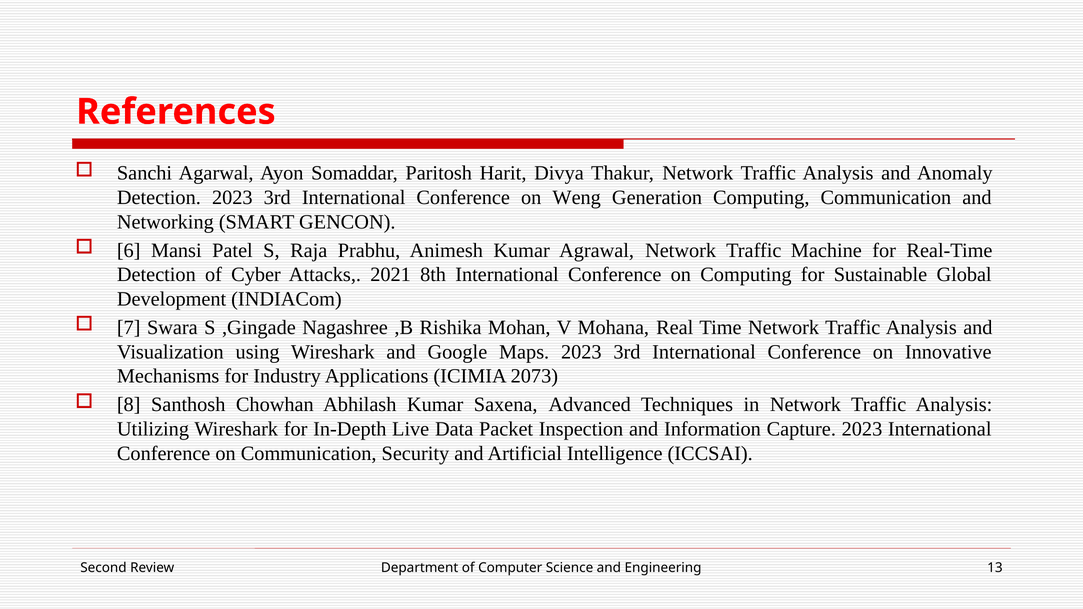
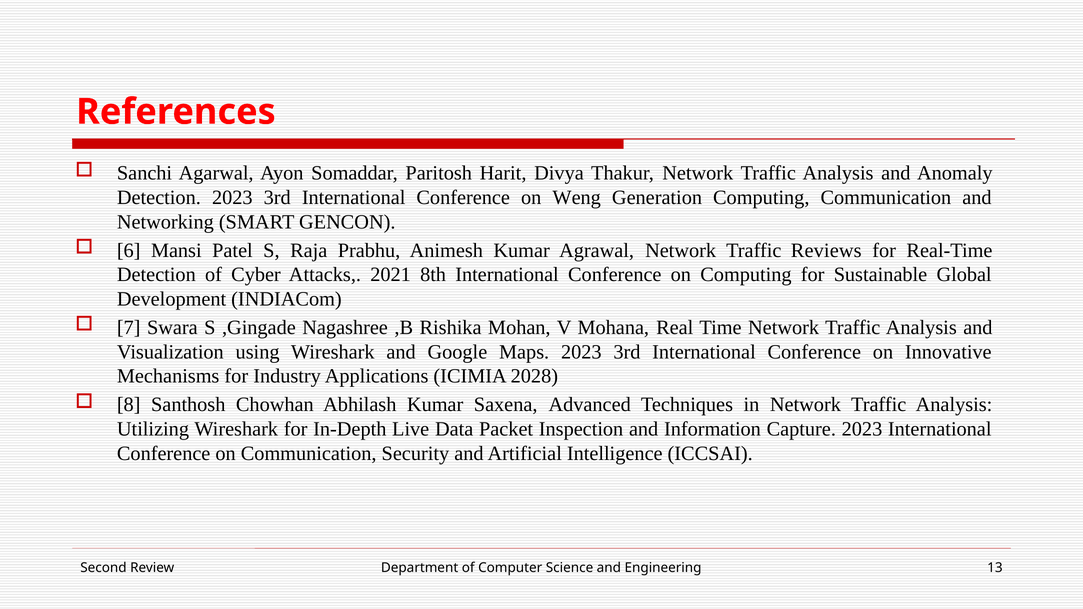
Machine: Machine -> Reviews
2073: 2073 -> 2028
